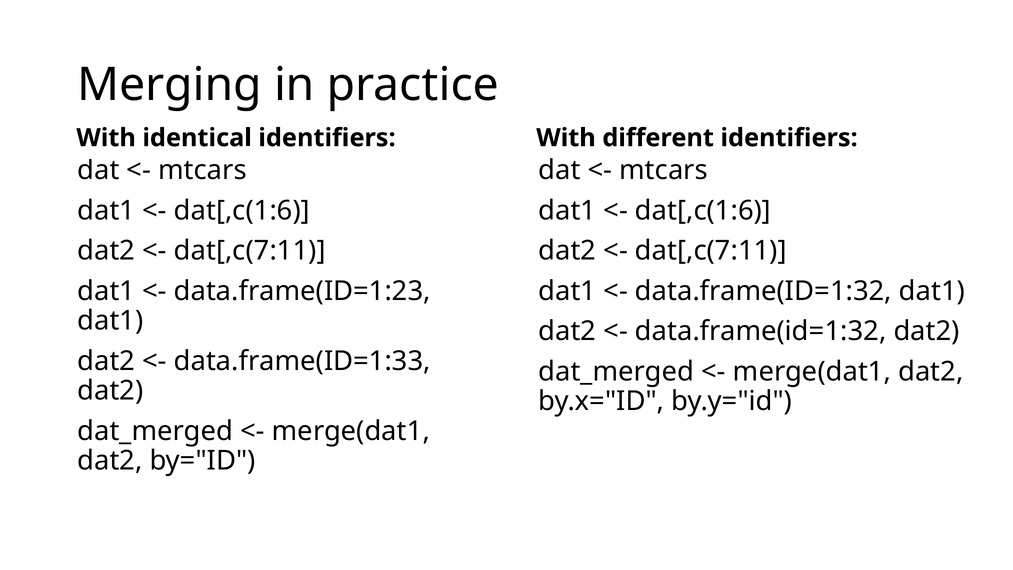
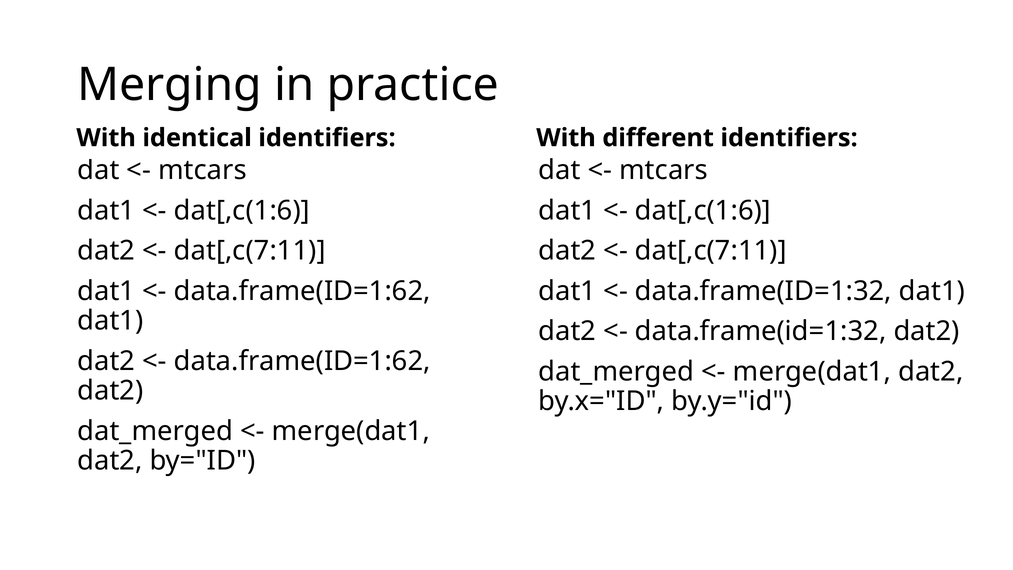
data.frame(ID=1:23 at (302, 291): data.frame(ID=1:23 -> data.frame(ID=1:62
data.frame(ID=1:33 at (302, 361): data.frame(ID=1:33 -> data.frame(ID=1:62
